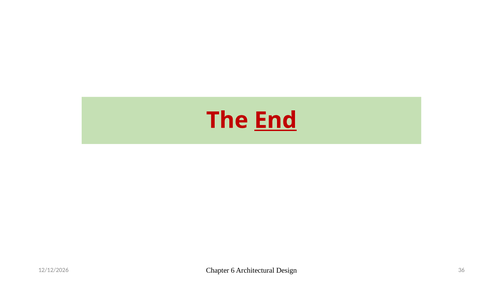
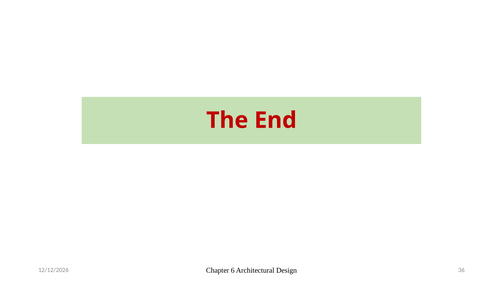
End underline: present -> none
